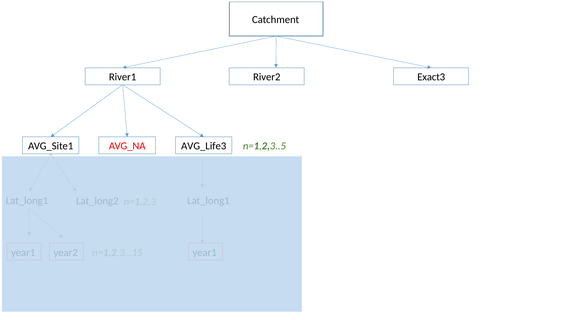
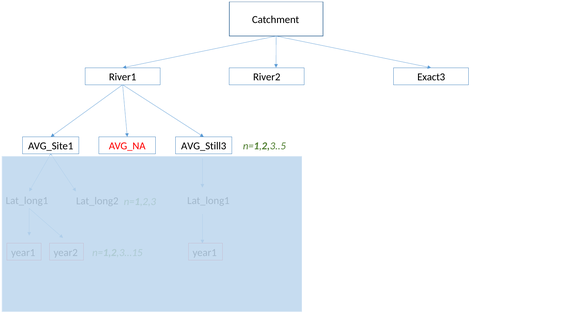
AVG_Life3: AVG_Life3 -> AVG_Still3
